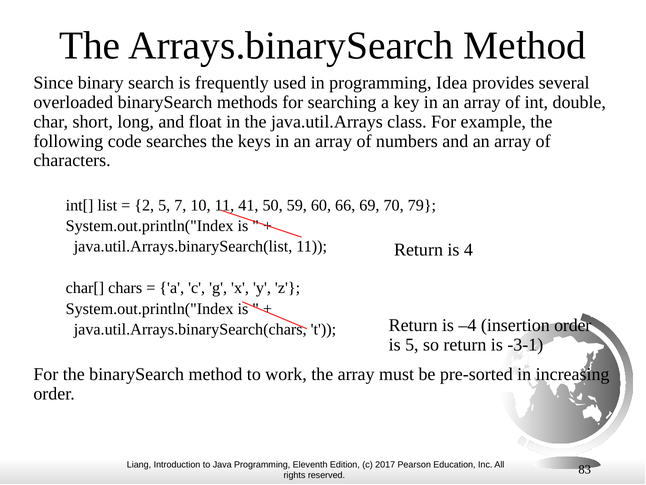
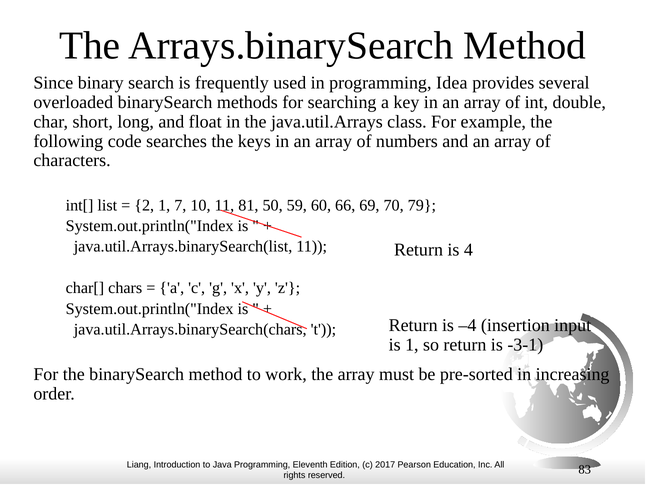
2 5: 5 -> 1
41: 41 -> 81
insertion order: order -> input
is 5: 5 -> 1
